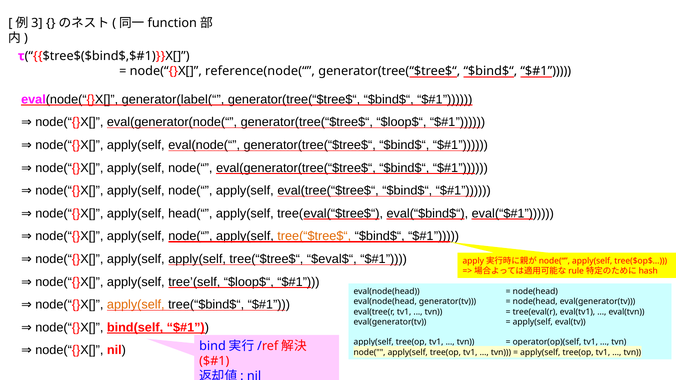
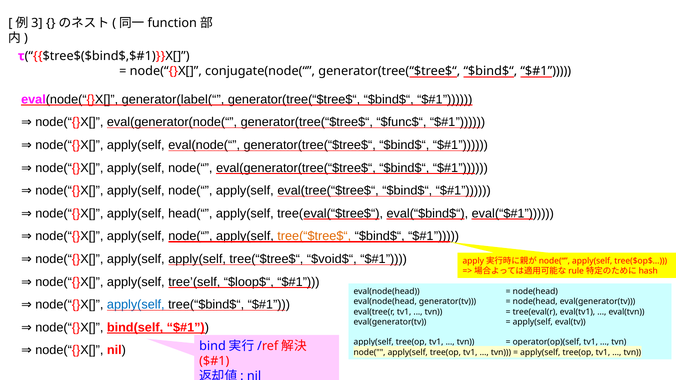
reference(node(“: reference(node(“ -> conjugate(node(“
generator(tree(“$tree$“ $loop$“: $loop$“ -> $func$“
$eval$“: $eval$“ -> $void$“
apply(self at (136, 305) colour: orange -> blue
